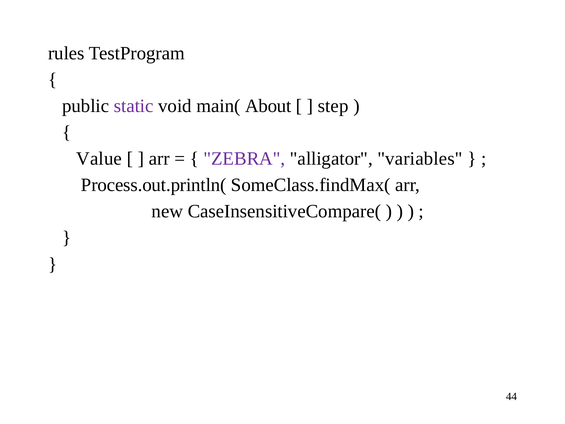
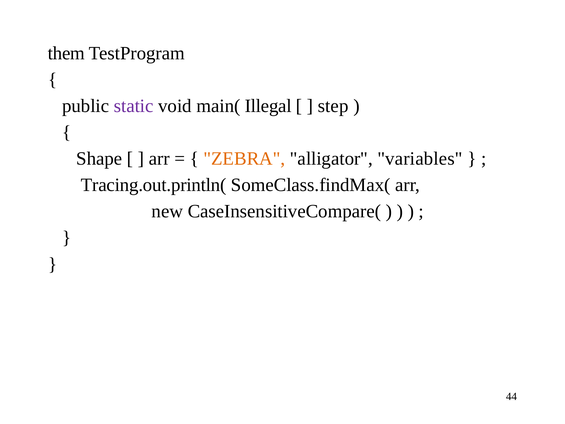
rules: rules -> them
About: About -> Illegal
Value: Value -> Shape
ZEBRA colour: purple -> orange
Process.out.println(: Process.out.println( -> Tracing.out.println(
